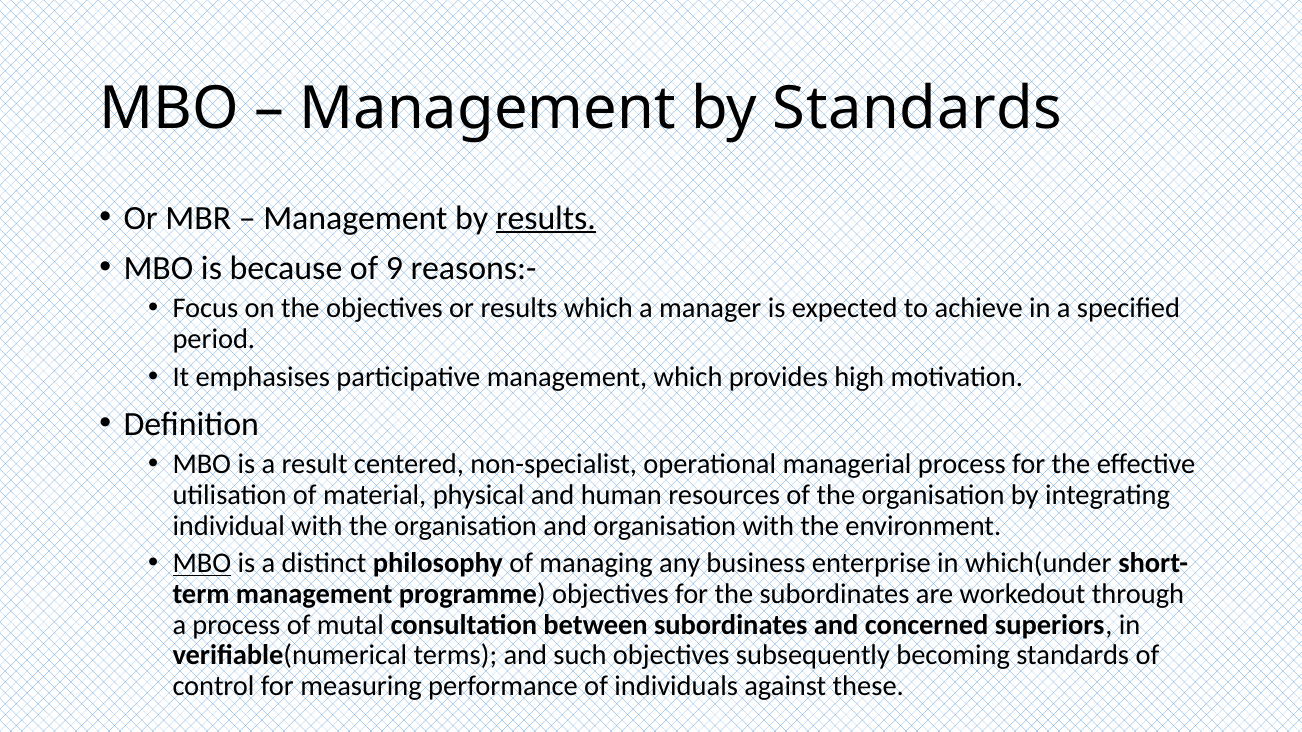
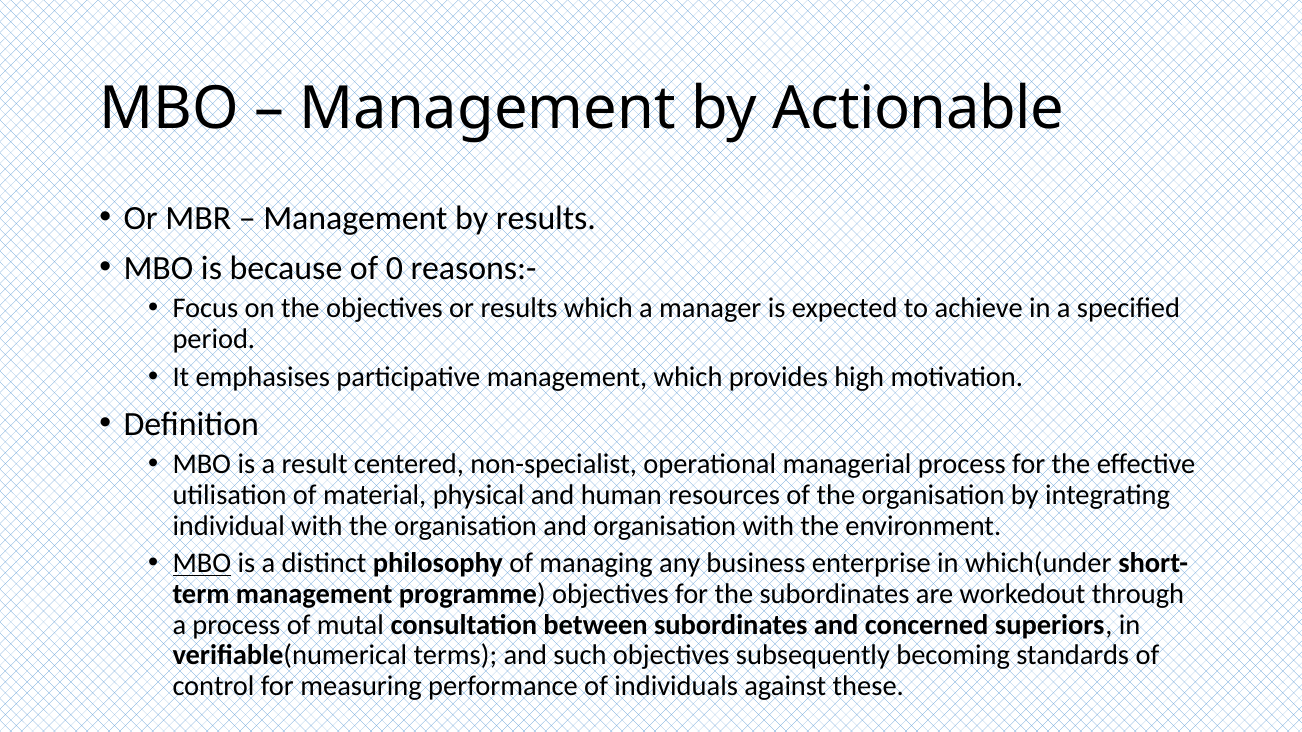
by Standards: Standards -> Actionable
results at (546, 218) underline: present -> none
9: 9 -> 0
